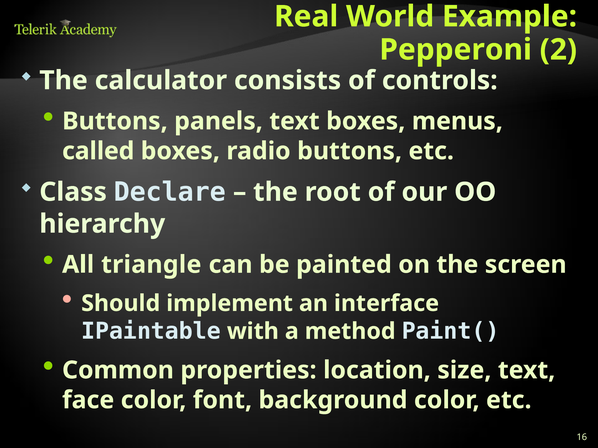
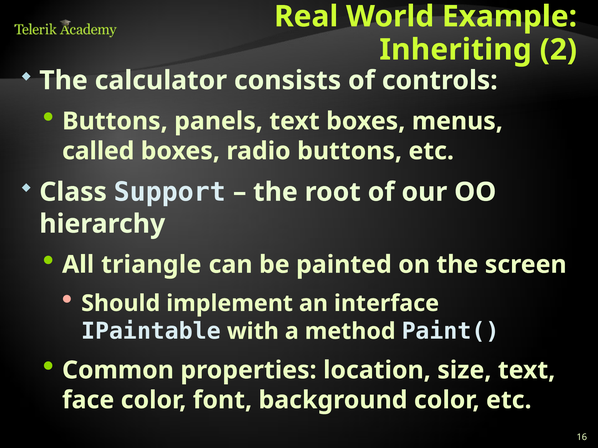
Pepperoni: Pepperoni -> Inheriting
Declare: Declare -> Support
